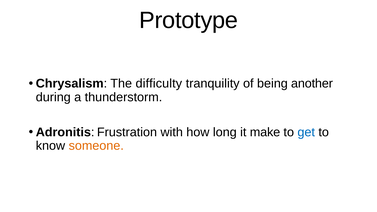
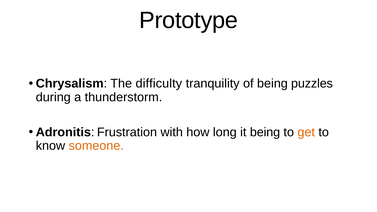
another: another -> puzzles
it make: make -> being
get colour: blue -> orange
